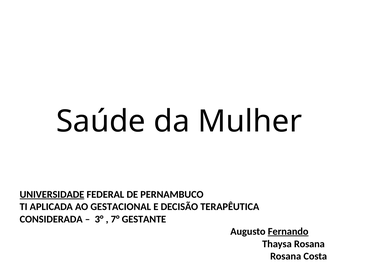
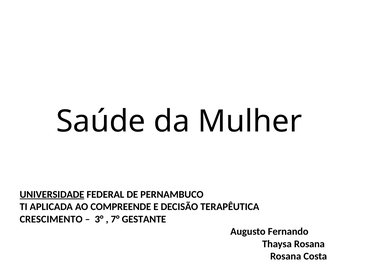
GESTACIONAL: GESTACIONAL -> COMPREENDE
CONSIDERADA: CONSIDERADA -> CRESCIMENTO
Fernando underline: present -> none
